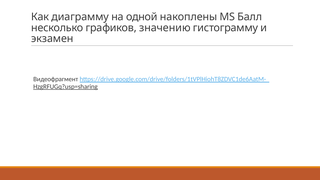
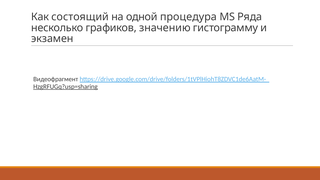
диаграмму: диаграмму -> состоящий
накоплены: накоплены -> процедура
Балл: Балл -> Ряда
